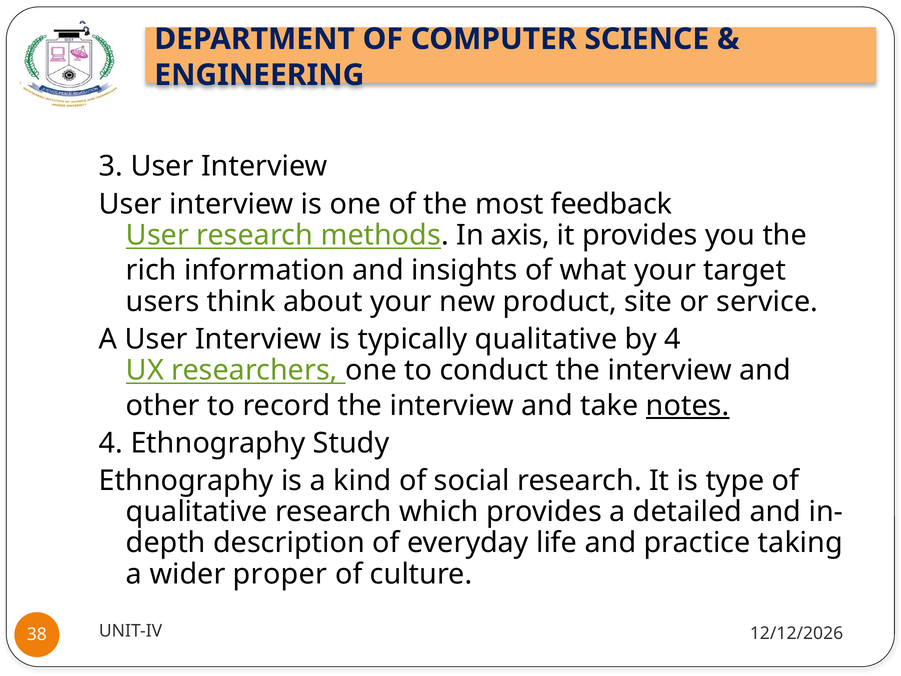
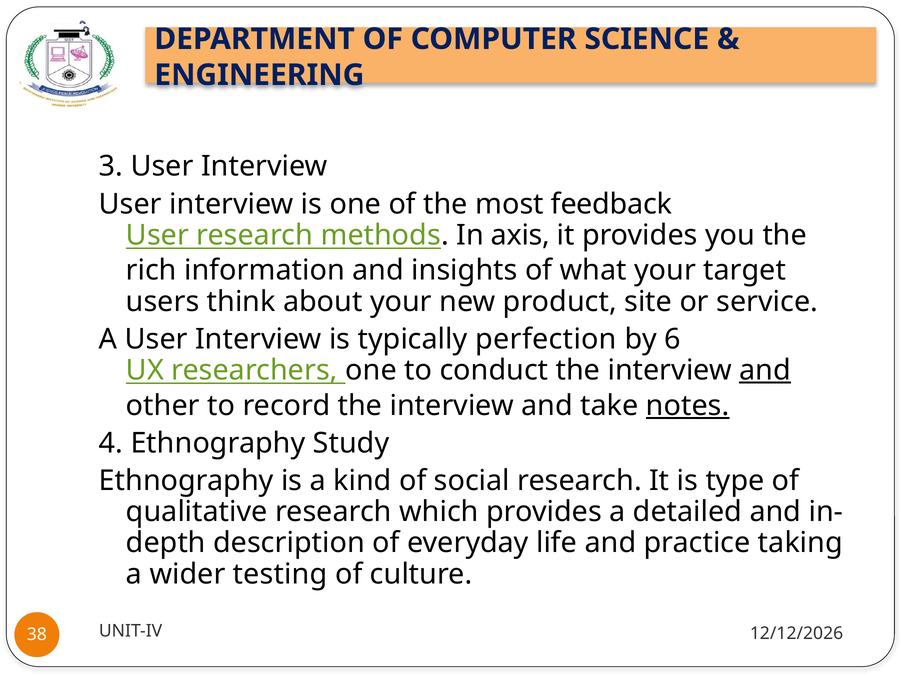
typically qualitative: qualitative -> perfection
by 4: 4 -> 6
and at (765, 370) underline: none -> present
proper: proper -> testing
